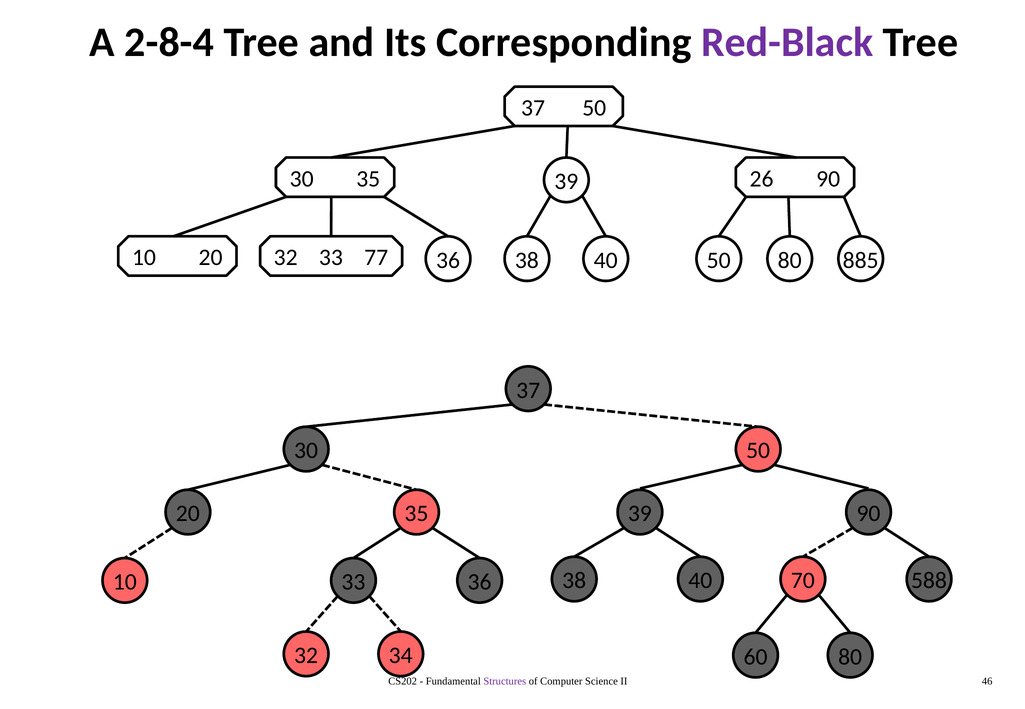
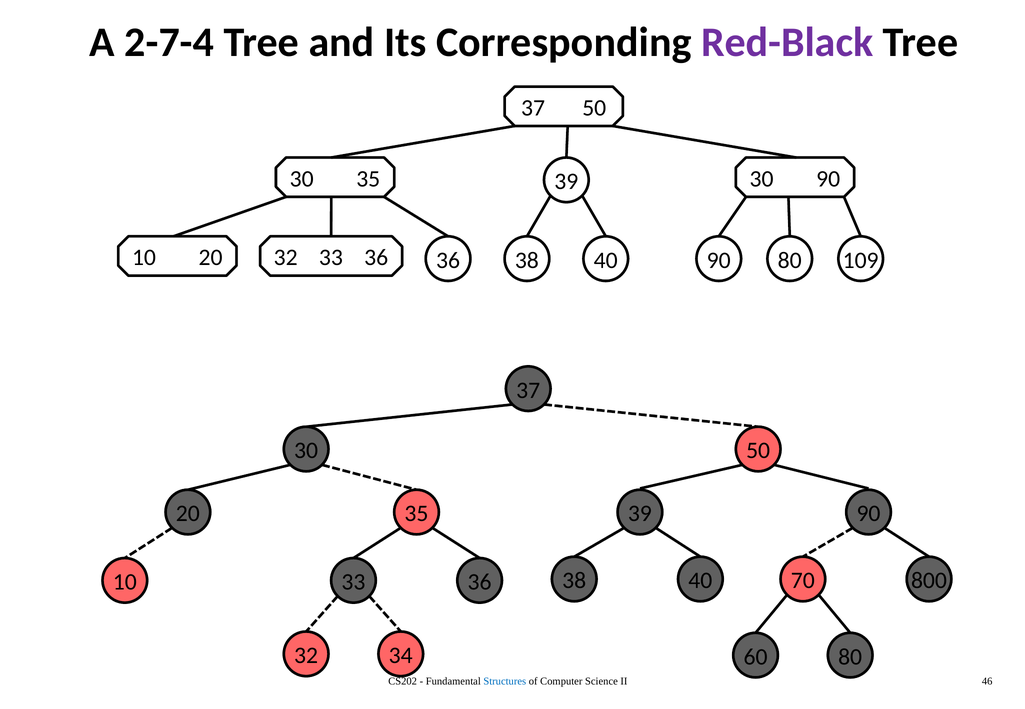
2-8-4: 2-8-4 -> 2-7-4
35 26: 26 -> 30
33 77: 77 -> 36
885: 885 -> 109
36 50: 50 -> 90
588: 588 -> 800
Structures colour: purple -> blue
